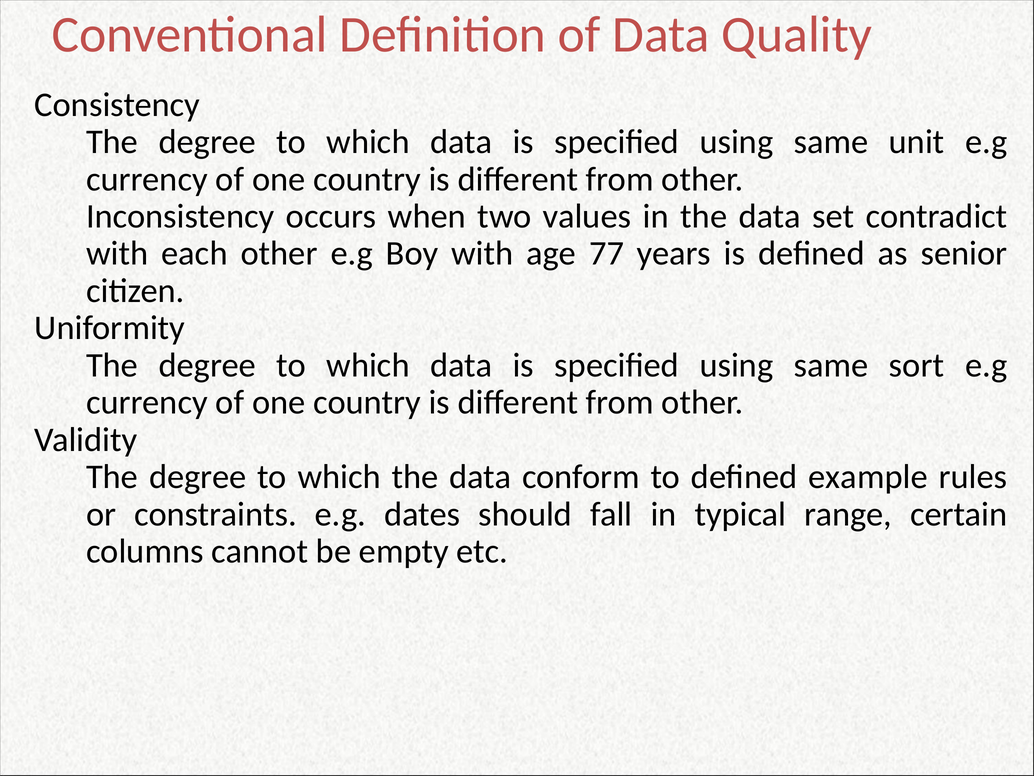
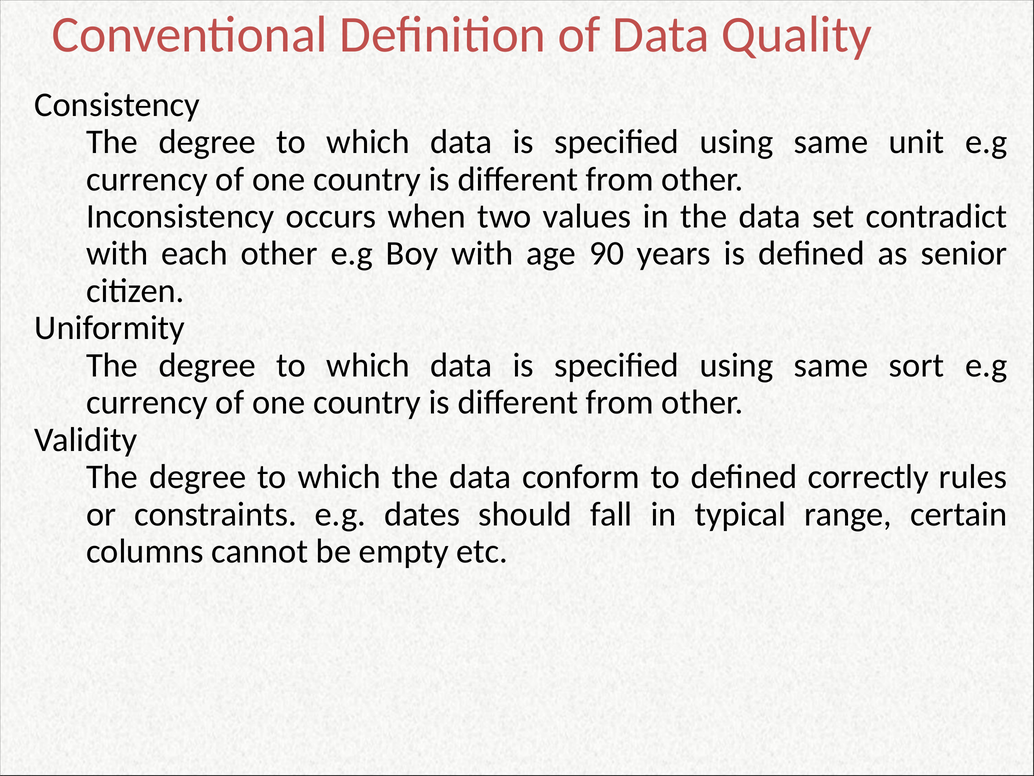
77: 77 -> 90
example: example -> correctly
